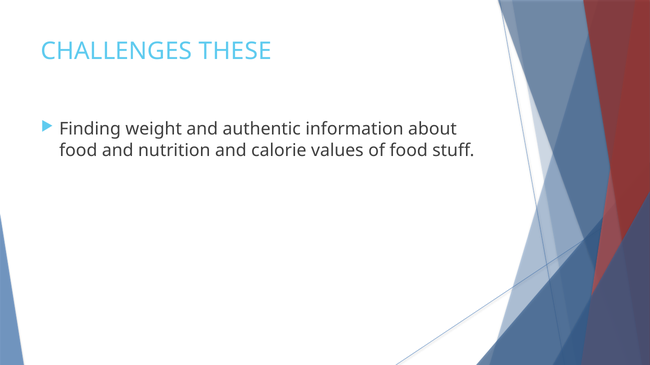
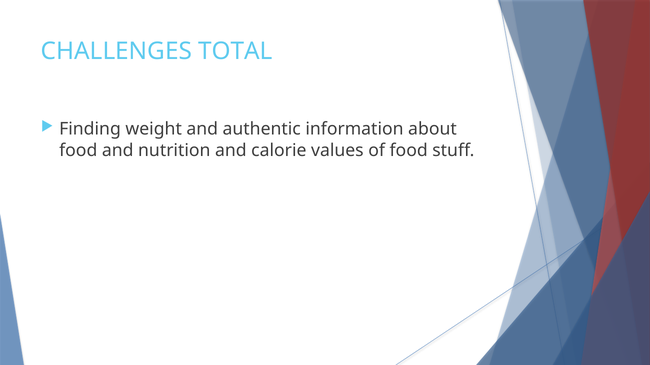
THESE: THESE -> TOTAL
